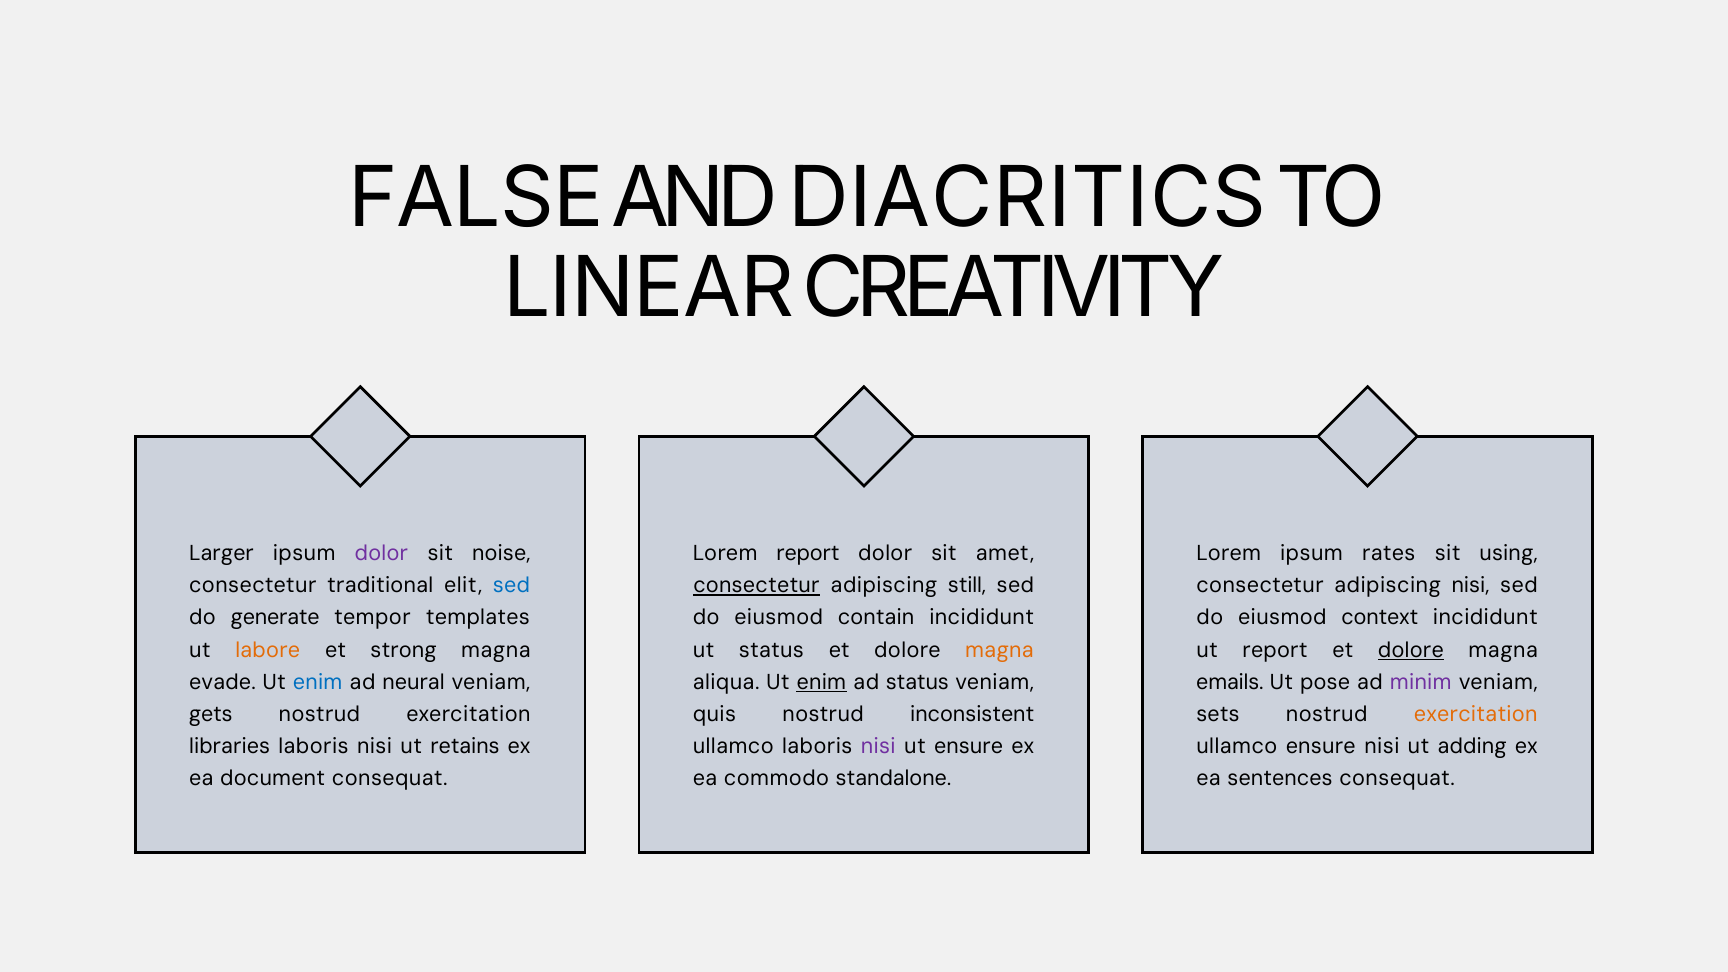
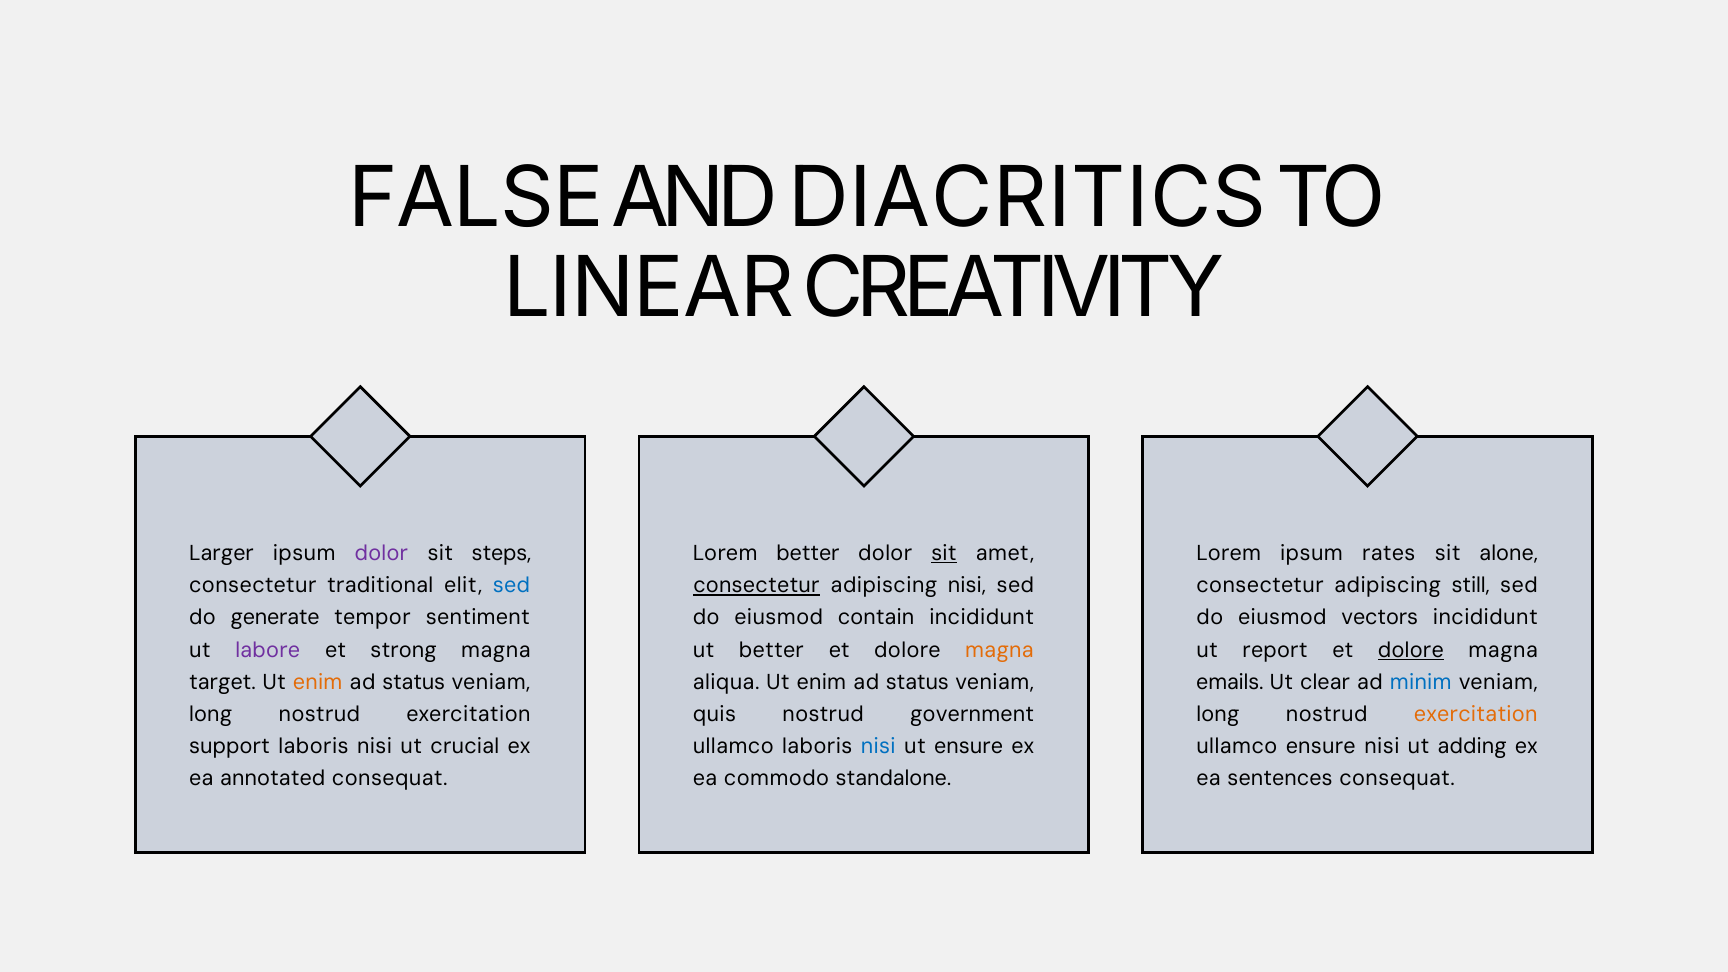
noise: noise -> steps
Lorem report: report -> better
sit at (944, 553) underline: none -> present
using: using -> alone
adipiscing still: still -> nisi
adipiscing nisi: nisi -> still
templates: templates -> sentiment
context: context -> vectors
labore colour: orange -> purple
ut status: status -> better
evade: evade -> target
enim at (318, 682) colour: blue -> orange
neural at (414, 682): neural -> status
enim at (821, 682) underline: present -> none
pose: pose -> clear
minim colour: purple -> blue
gets at (211, 714): gets -> long
inconsistent: inconsistent -> government
sets at (1218, 714): sets -> long
libraries: libraries -> support
retains: retains -> crucial
nisi at (878, 747) colour: purple -> blue
document: document -> annotated
